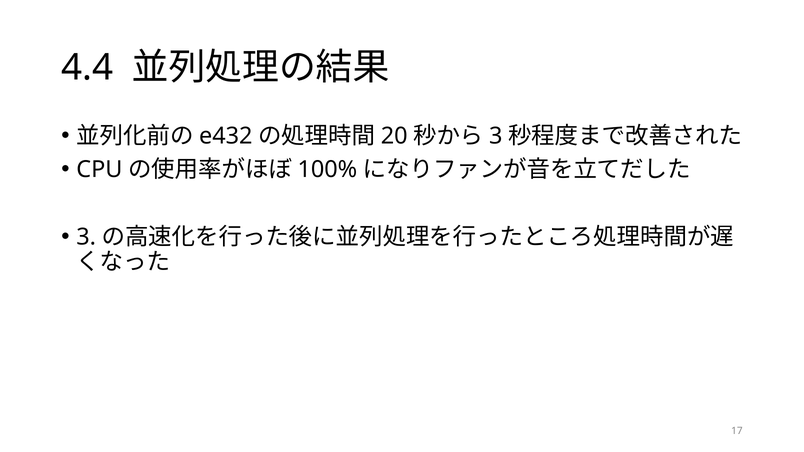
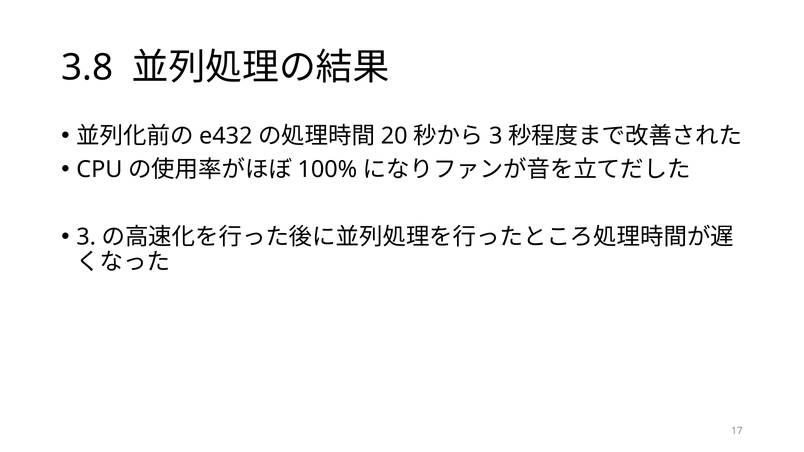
4.4: 4.4 -> 3.8
